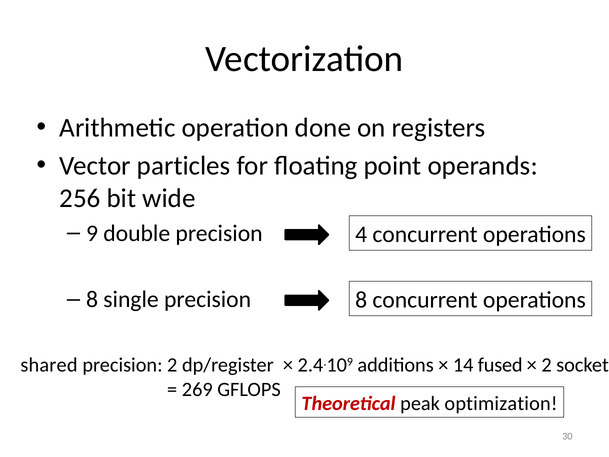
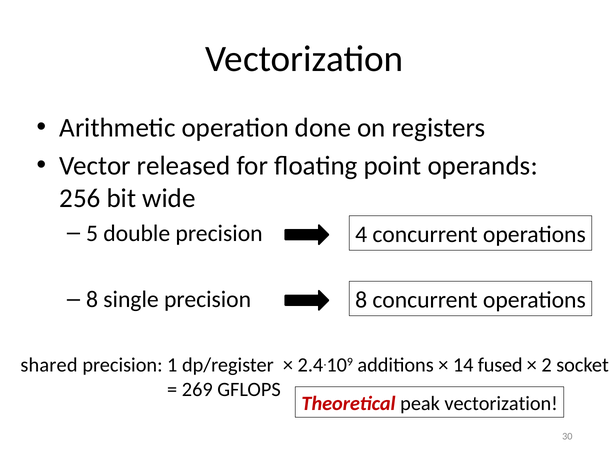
particles: particles -> released
9: 9 -> 5
precision 2: 2 -> 1
peak optimization: optimization -> vectorization
